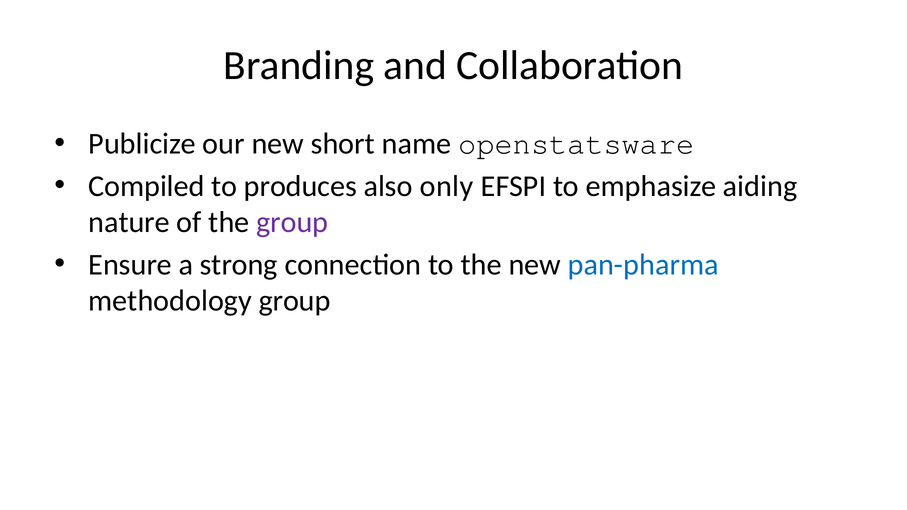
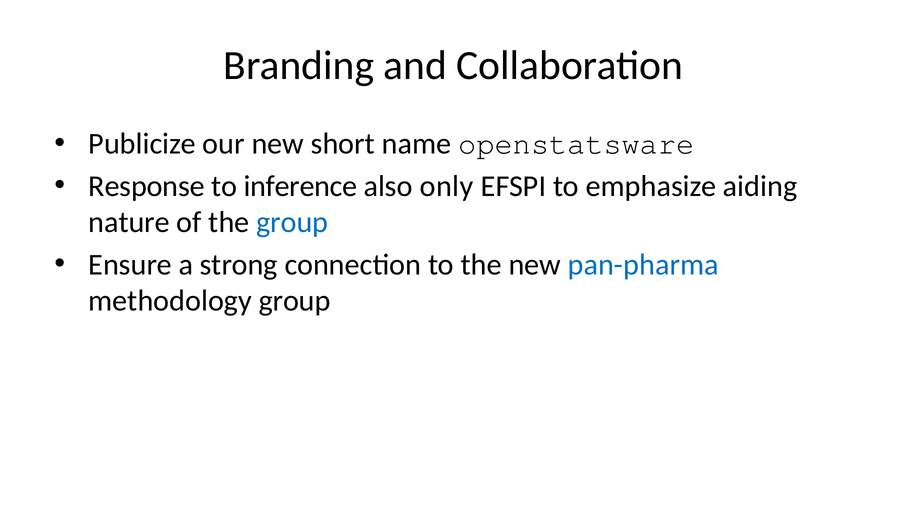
Compiled: Compiled -> Response
produces: produces -> inference
group at (292, 222) colour: purple -> blue
